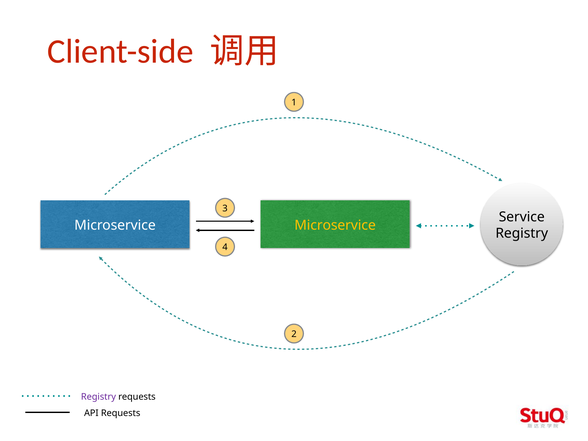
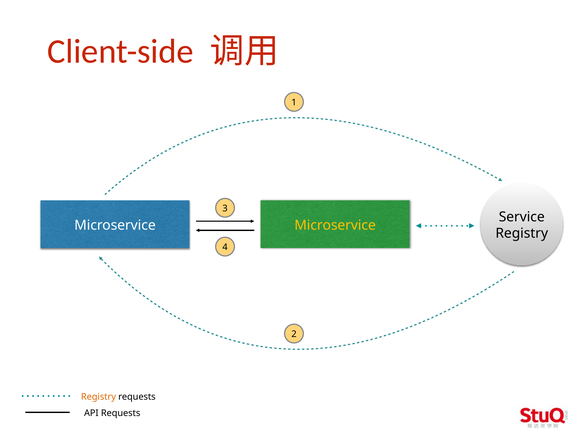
Registry at (98, 397) colour: purple -> orange
